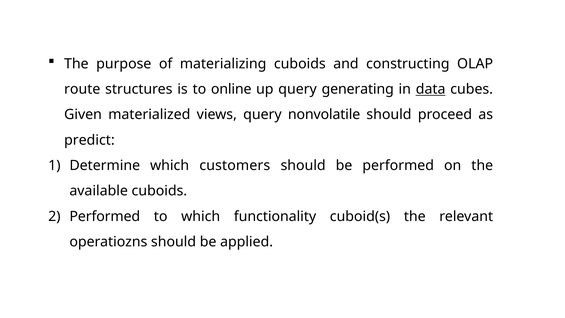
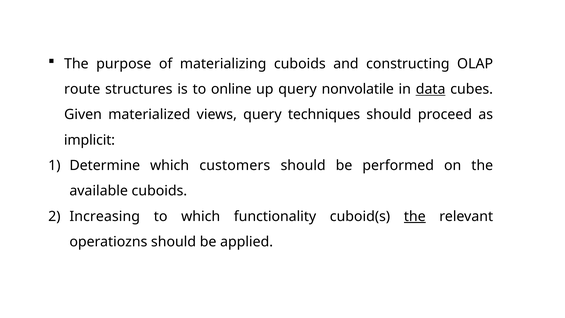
generating: generating -> nonvolatile
nonvolatile: nonvolatile -> techniques
predict: predict -> implicit
Performed at (105, 216): Performed -> Increasing
the at (415, 216) underline: none -> present
